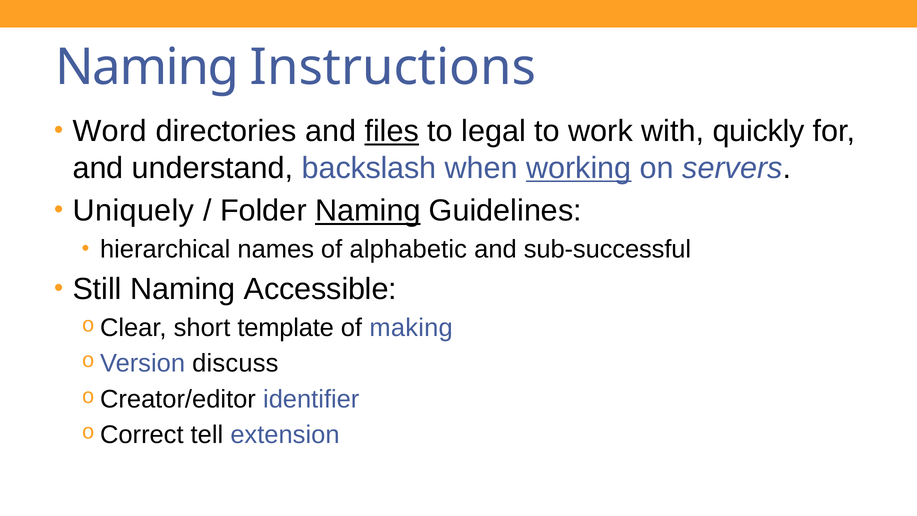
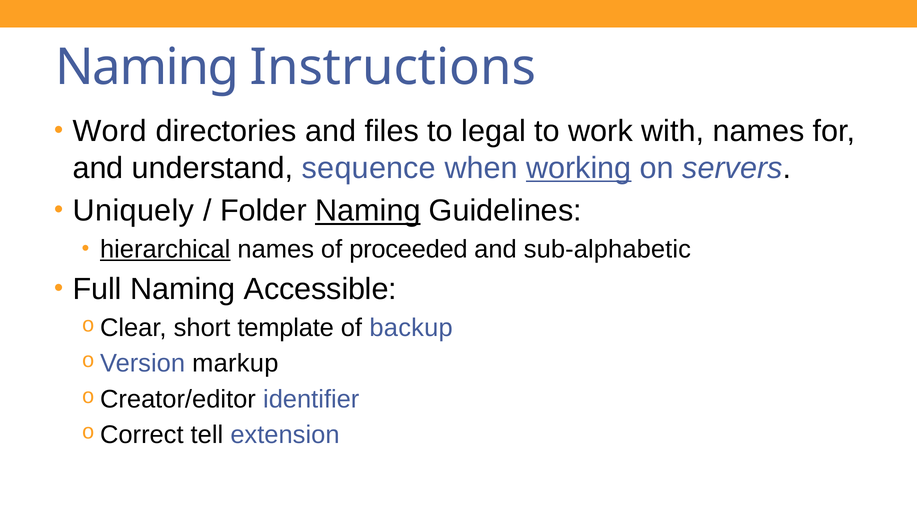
files underline: present -> none
with quickly: quickly -> names
backslash: backslash -> sequence
hierarchical underline: none -> present
alphabetic: alphabetic -> proceeded
sub-successful: sub-successful -> sub-alphabetic
Still: Still -> Full
making: making -> backup
discuss: discuss -> markup
